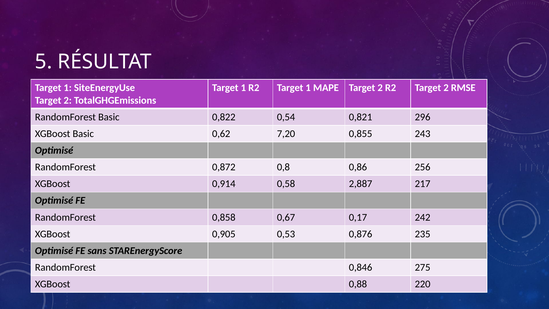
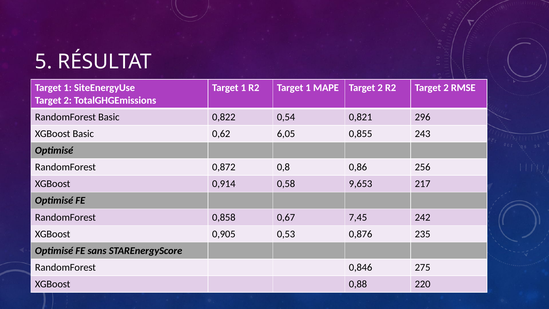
7,20: 7,20 -> 6,05
2,887: 2,887 -> 9,653
0,17: 0,17 -> 7,45
